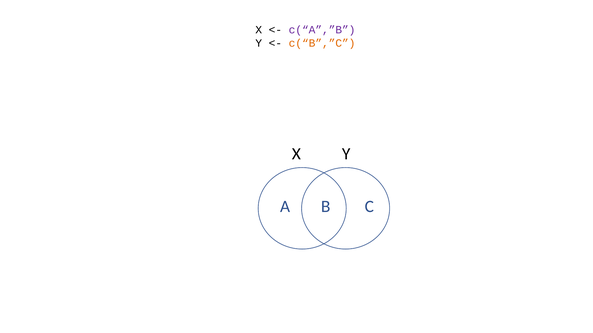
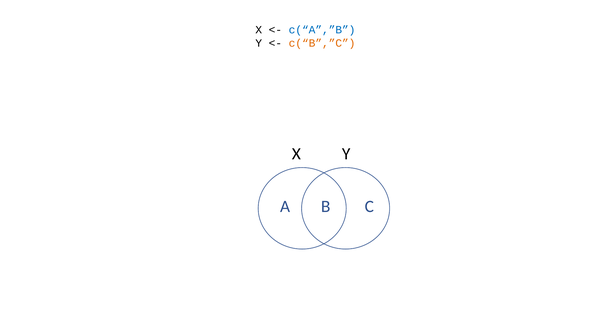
c(“A”,”B colour: purple -> blue
